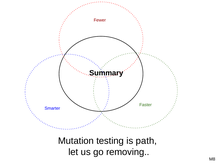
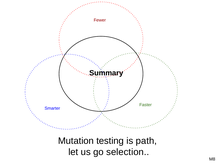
removing: removing -> selection
